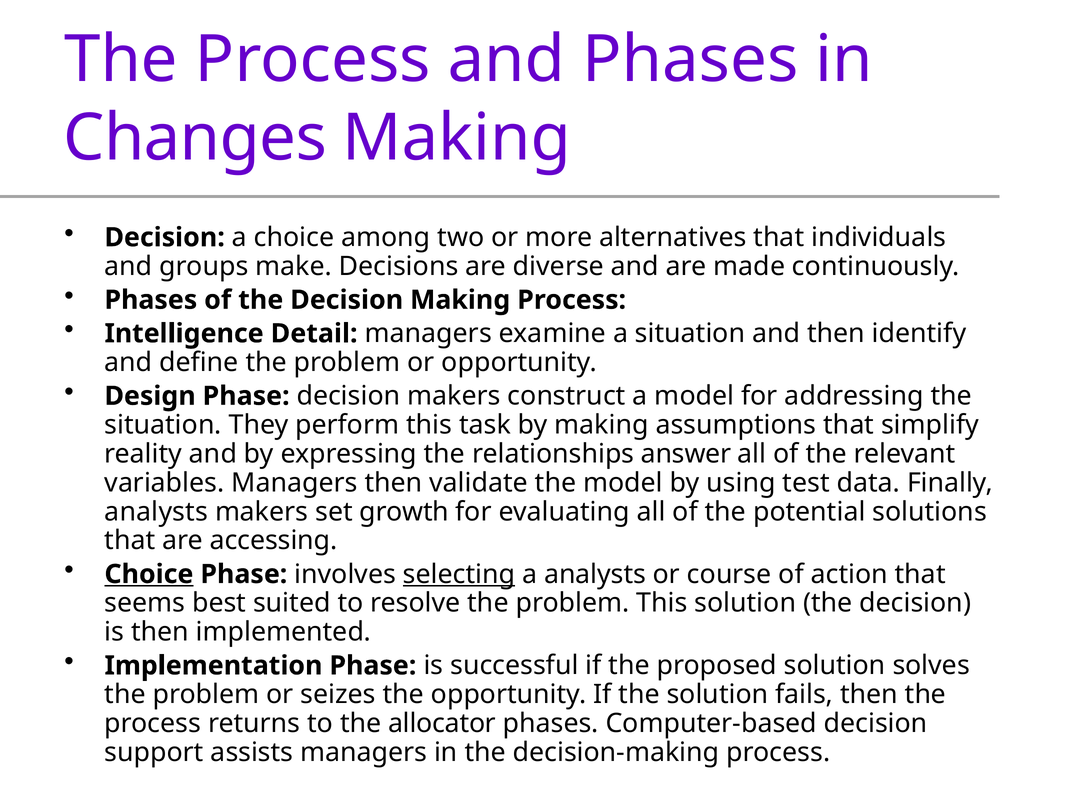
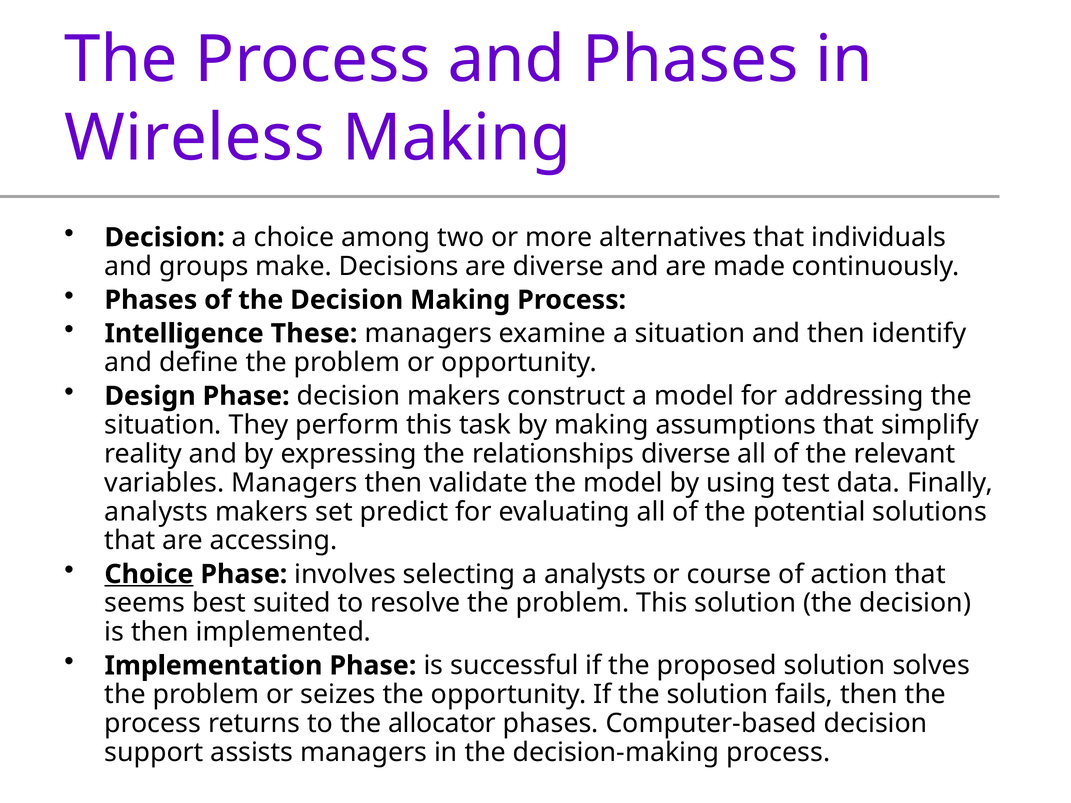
Changes: Changes -> Wireless
Detail: Detail -> These
relationships answer: answer -> diverse
growth: growth -> predict
selecting underline: present -> none
